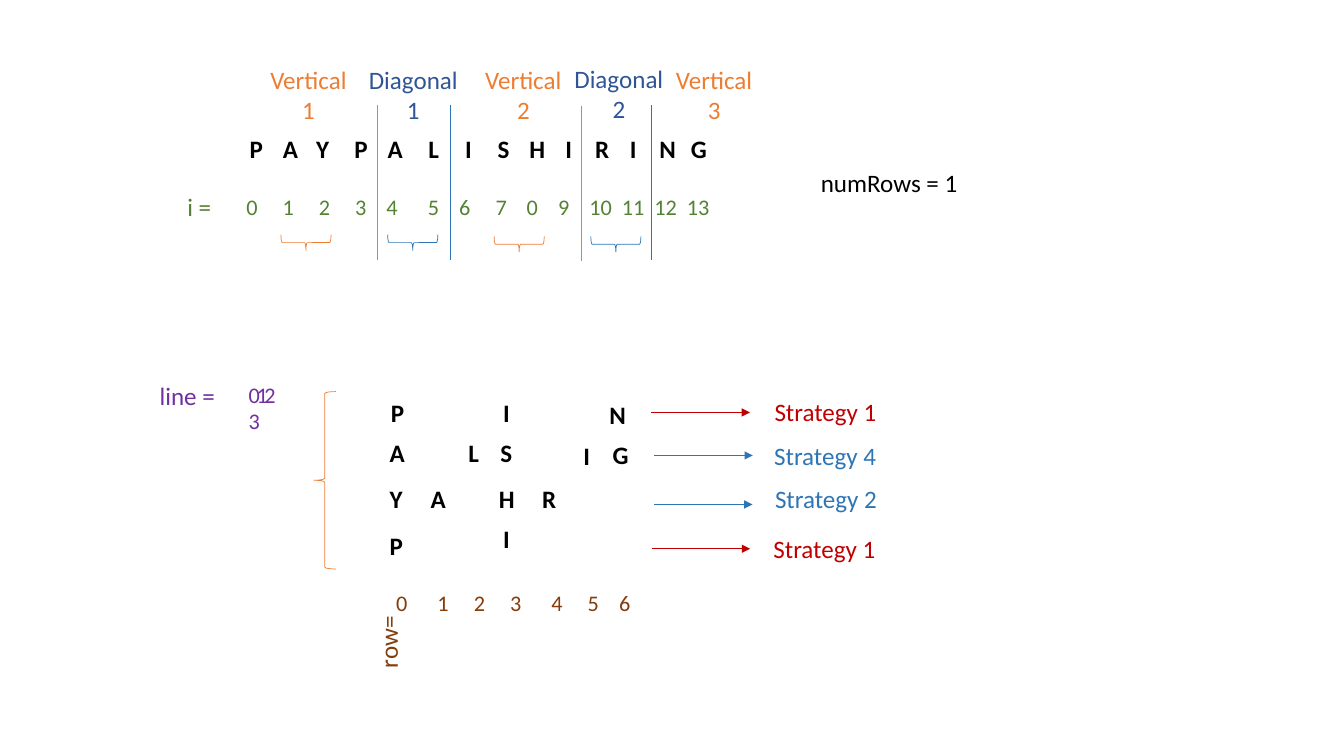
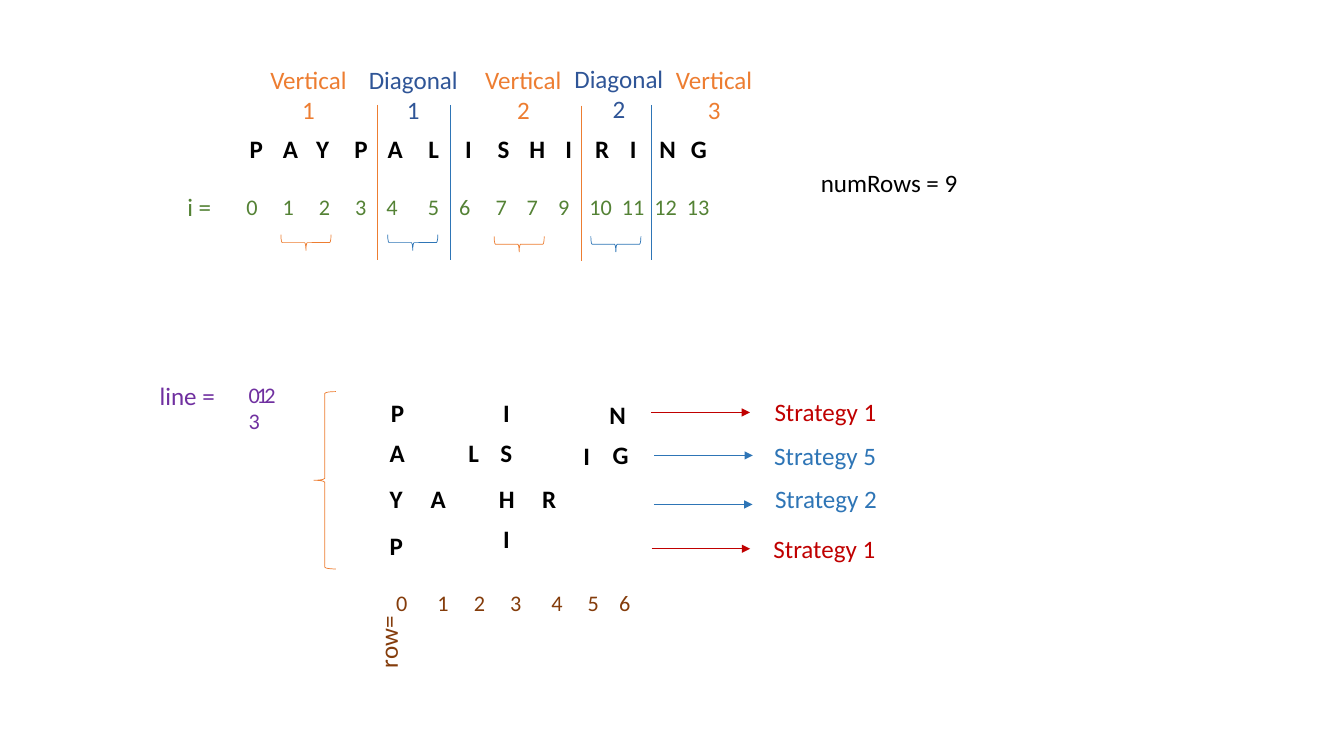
1 at (951, 184): 1 -> 9
7 0: 0 -> 7
Strategy 4: 4 -> 5
